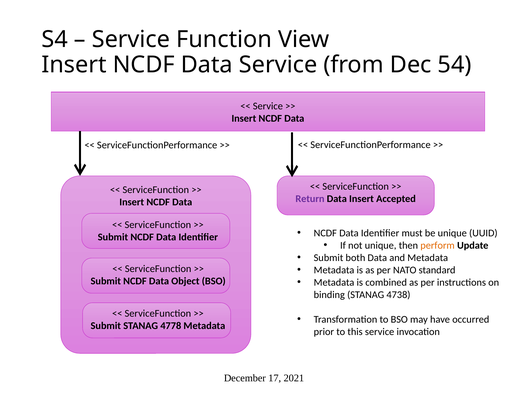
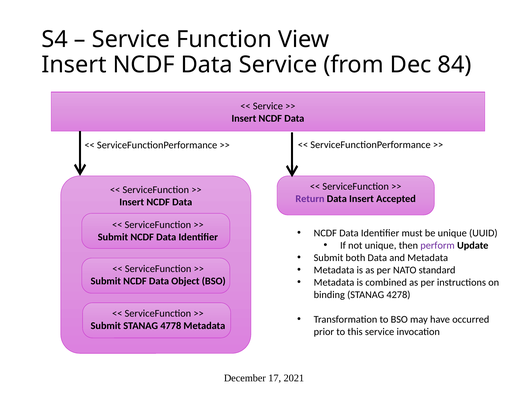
54: 54 -> 84
perform colour: orange -> purple
4738: 4738 -> 4278
